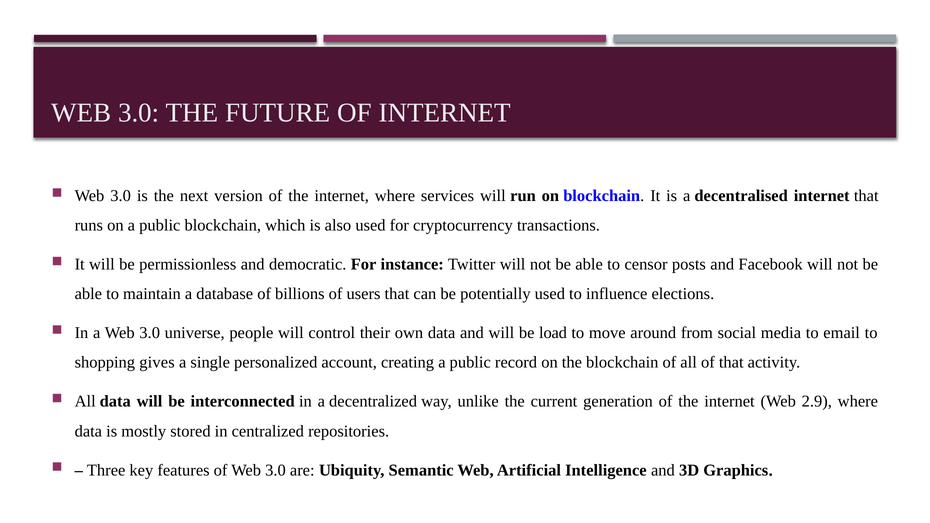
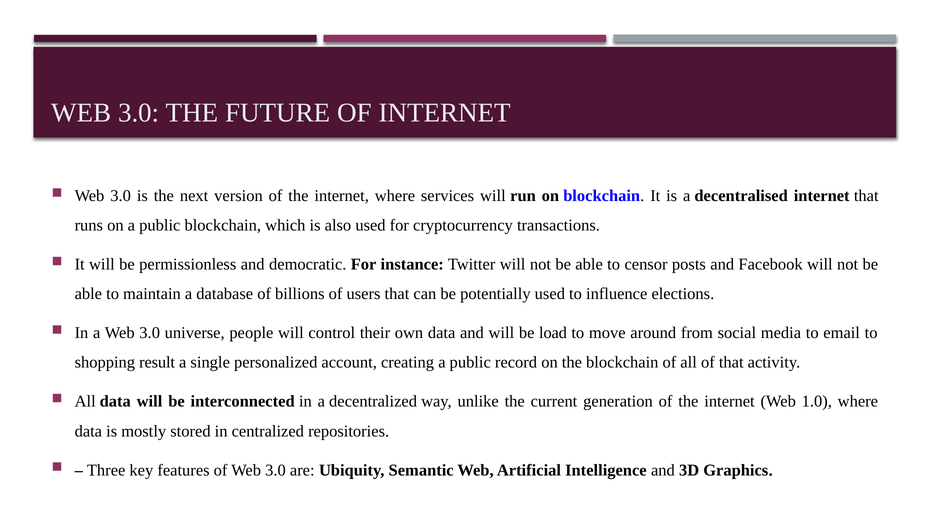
gives: gives -> result
2.9: 2.9 -> 1.0
